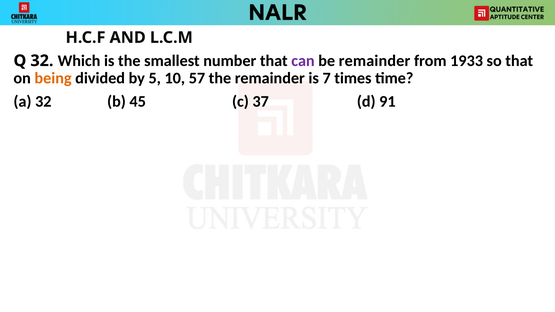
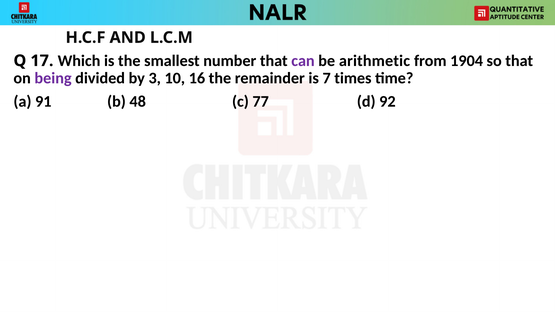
Q 32: 32 -> 17
be remainder: remainder -> arithmetic
1933: 1933 -> 1904
being colour: orange -> purple
5: 5 -> 3
57: 57 -> 16
a 32: 32 -> 91
45: 45 -> 48
37: 37 -> 77
91: 91 -> 92
